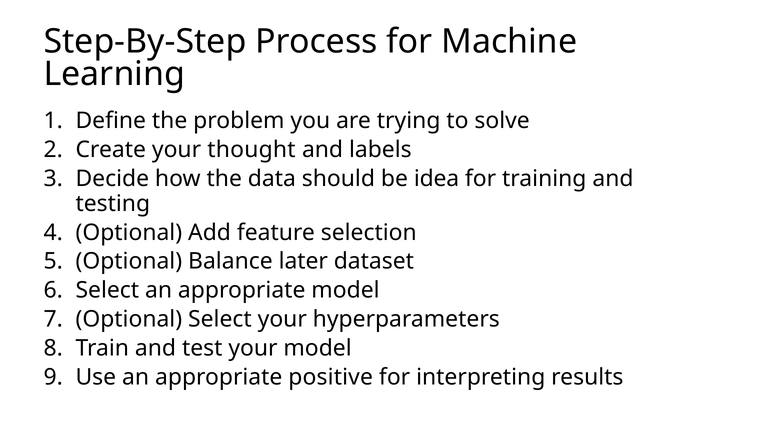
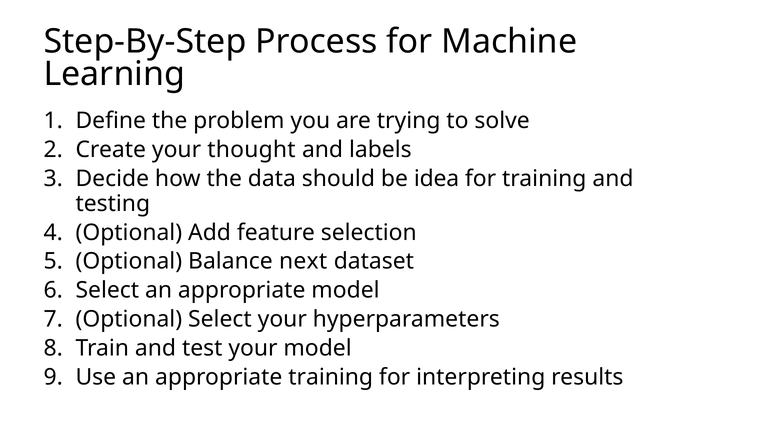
later: later -> next
appropriate positive: positive -> training
